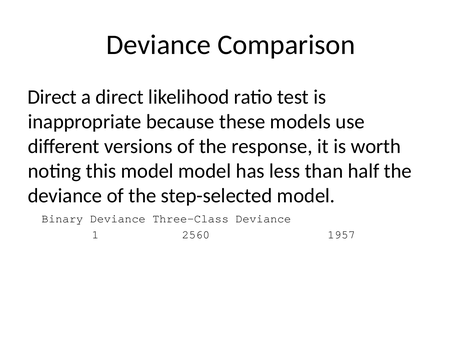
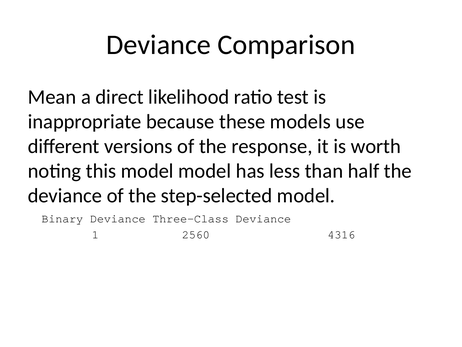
Direct at (52, 97): Direct -> Mean
1957: 1957 -> 4316
